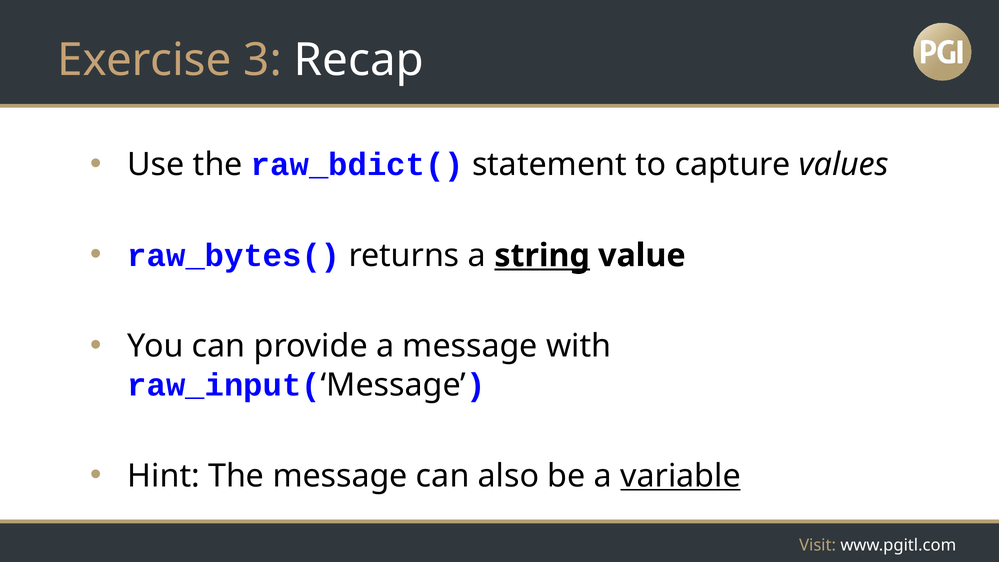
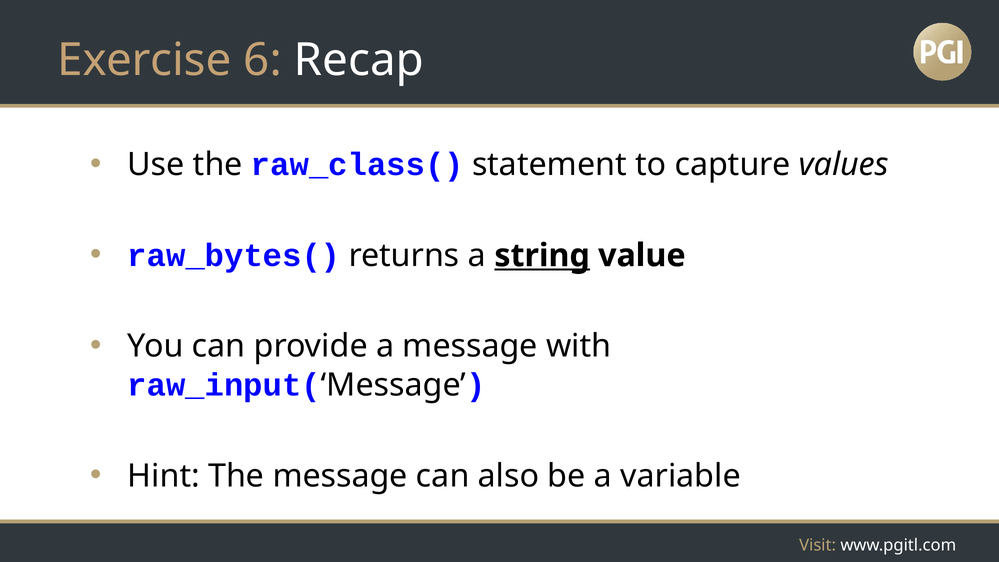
3: 3 -> 6
raw_bdict(: raw_bdict( -> raw_class(
variable underline: present -> none
